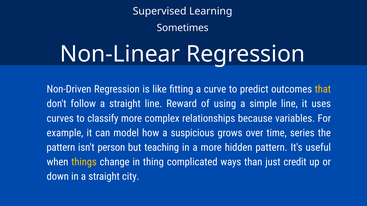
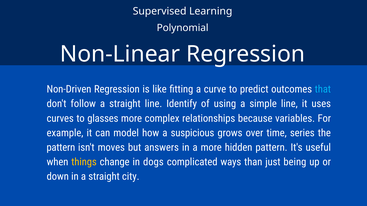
Sometimes: Sometimes -> Polynomial
that colour: yellow -> light blue
Reward: Reward -> Identify
classify: classify -> glasses
person: person -> moves
teaching: teaching -> answers
thing: thing -> dogs
credit: credit -> being
